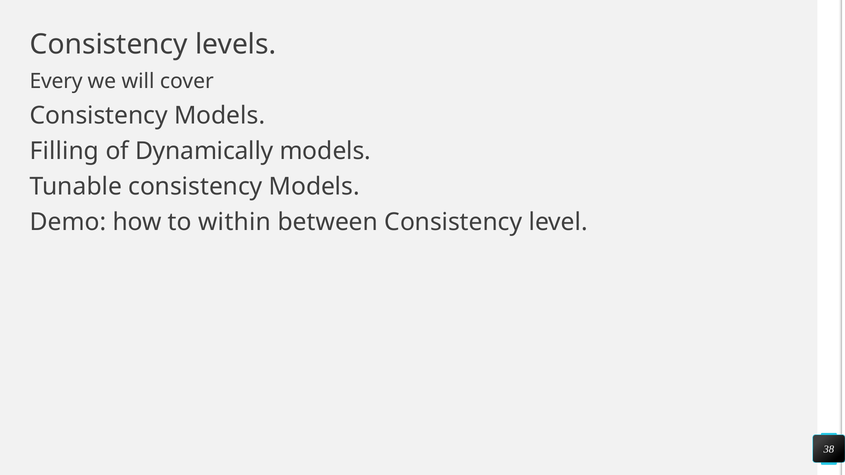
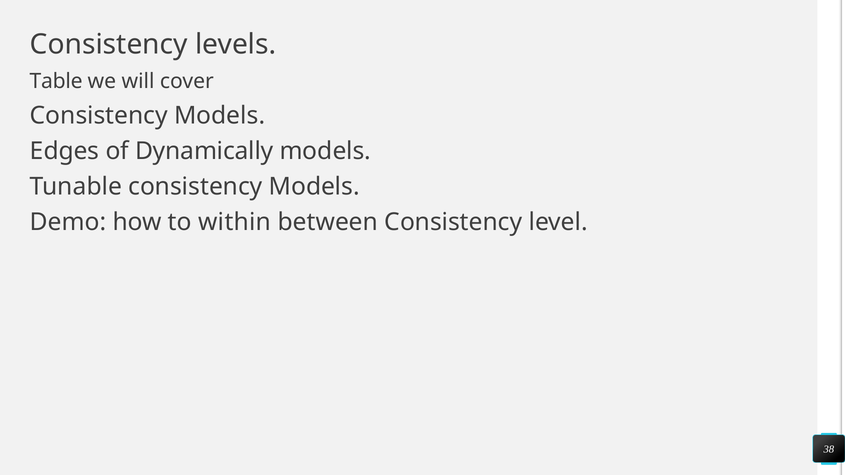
Every: Every -> Table
Filling: Filling -> Edges
